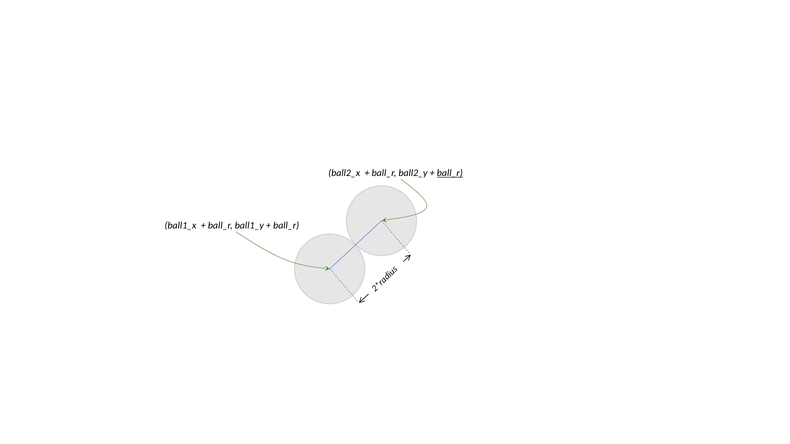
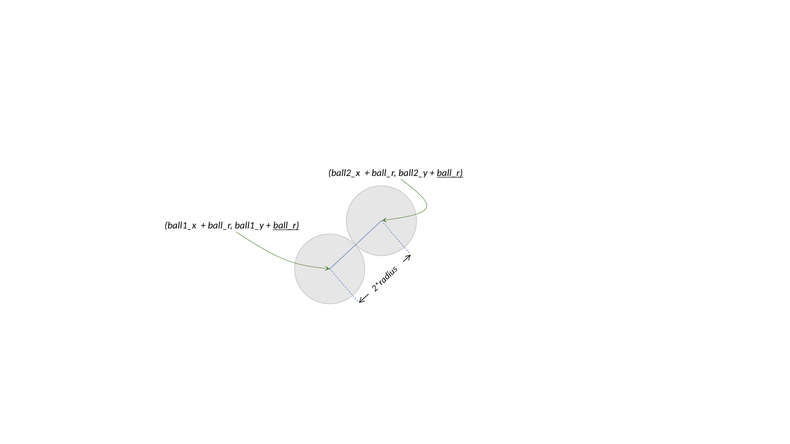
ball_r at (286, 226) underline: none -> present
